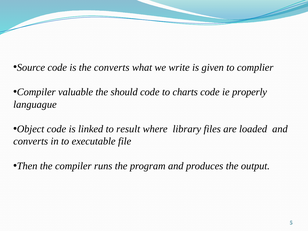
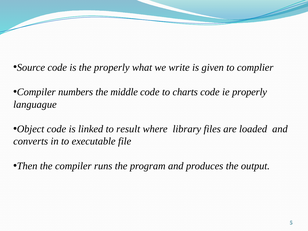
the converts: converts -> properly
valuable: valuable -> numbers
should: should -> middle
